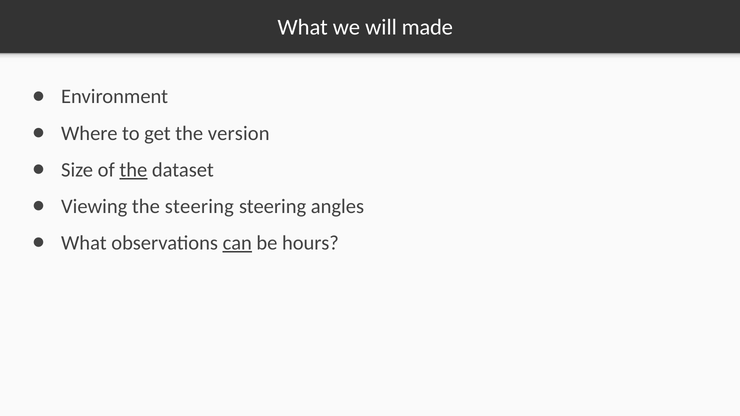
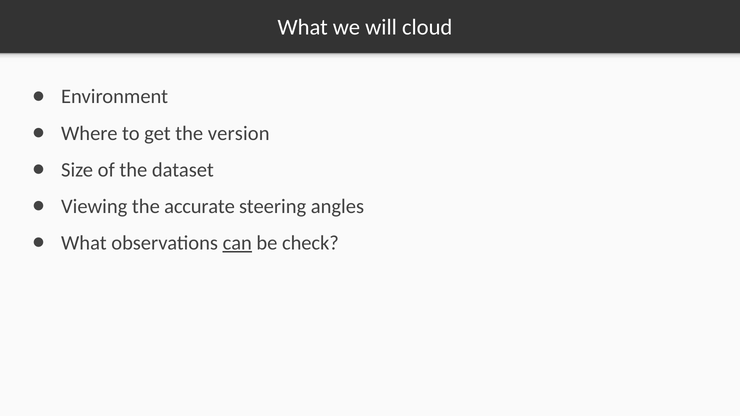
made: made -> cloud
the at (133, 170) underline: present -> none
the steering: steering -> accurate
hours: hours -> check
